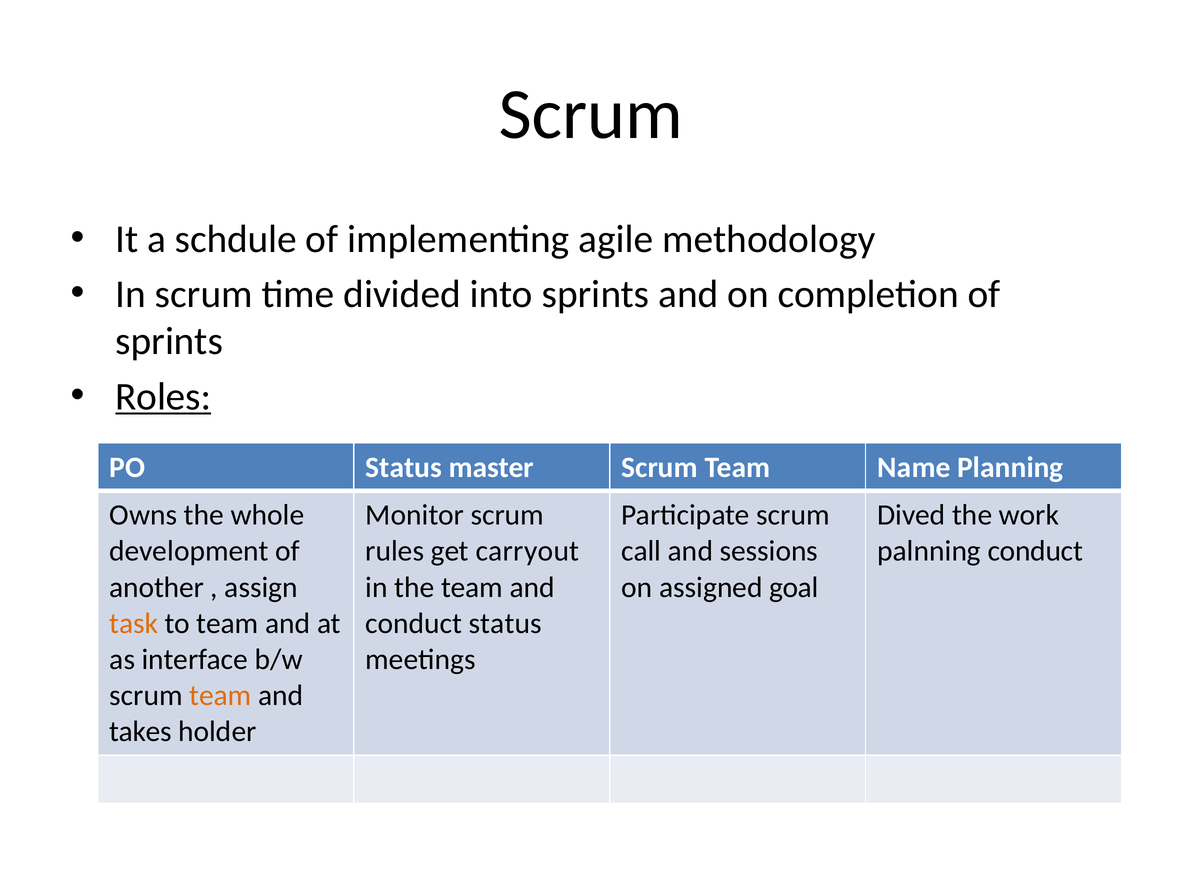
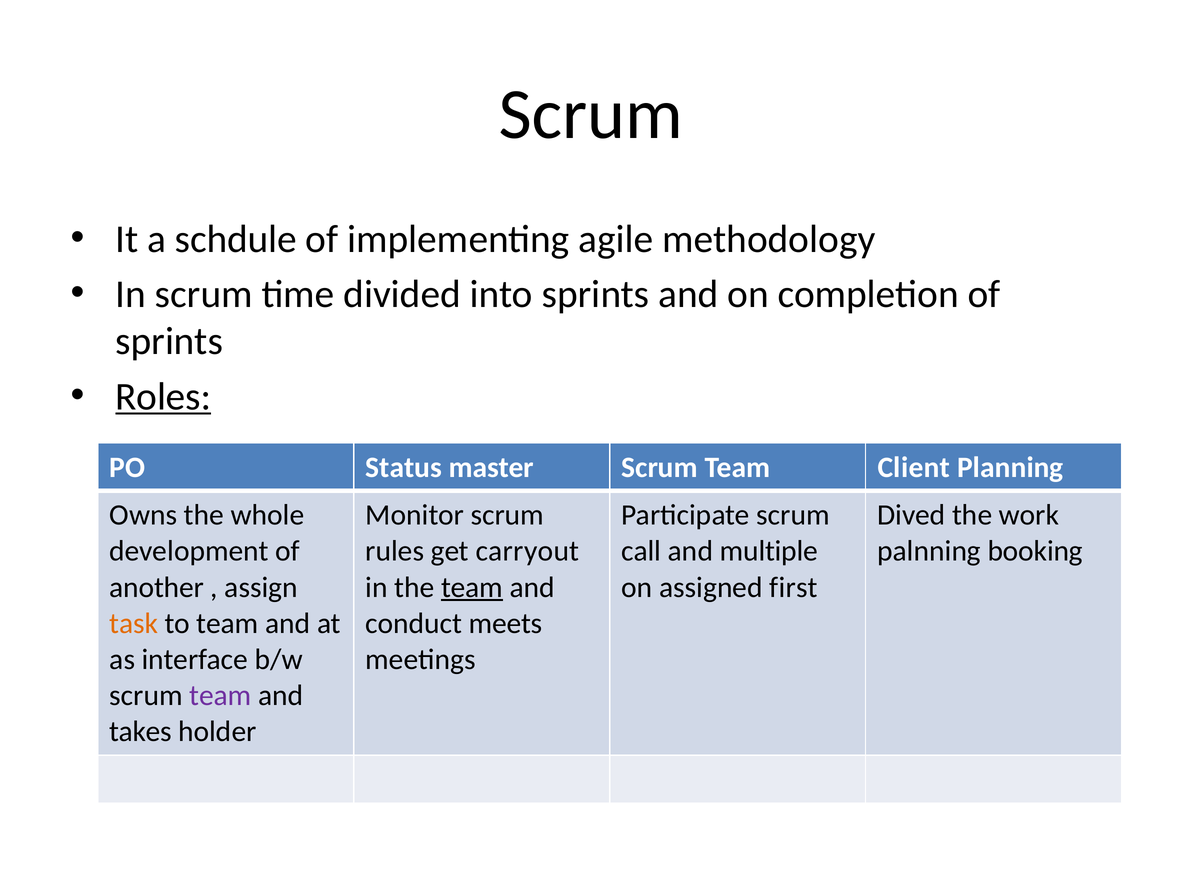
Name: Name -> Client
sessions: sessions -> multiple
palnning conduct: conduct -> booking
team at (472, 588) underline: none -> present
goal: goal -> first
conduct status: status -> meets
team at (220, 696) colour: orange -> purple
